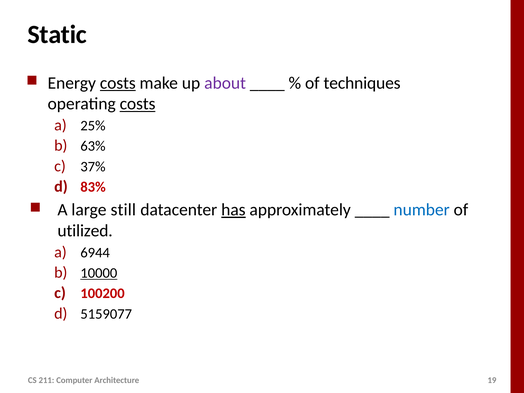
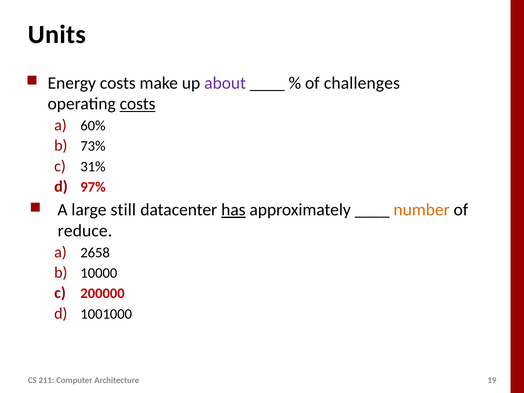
Static: Static -> Units
costs at (118, 83) underline: present -> none
techniques: techniques -> challenges
25%: 25% -> 60%
63%: 63% -> 73%
37%: 37% -> 31%
83%: 83% -> 97%
number colour: blue -> orange
utilized: utilized -> reduce
6944: 6944 -> 2658
10000 underline: present -> none
100200: 100200 -> 200000
5159077: 5159077 -> 1001000
